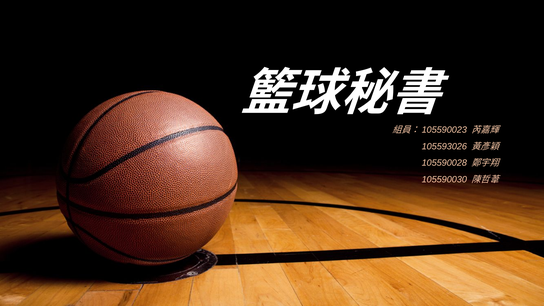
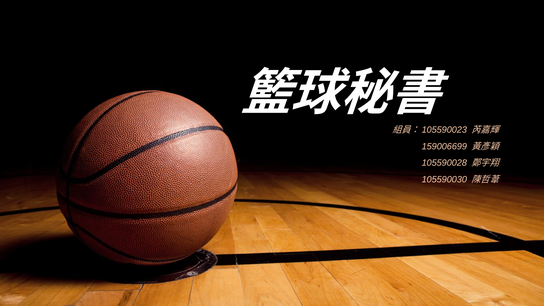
105593026: 105593026 -> 159006699
